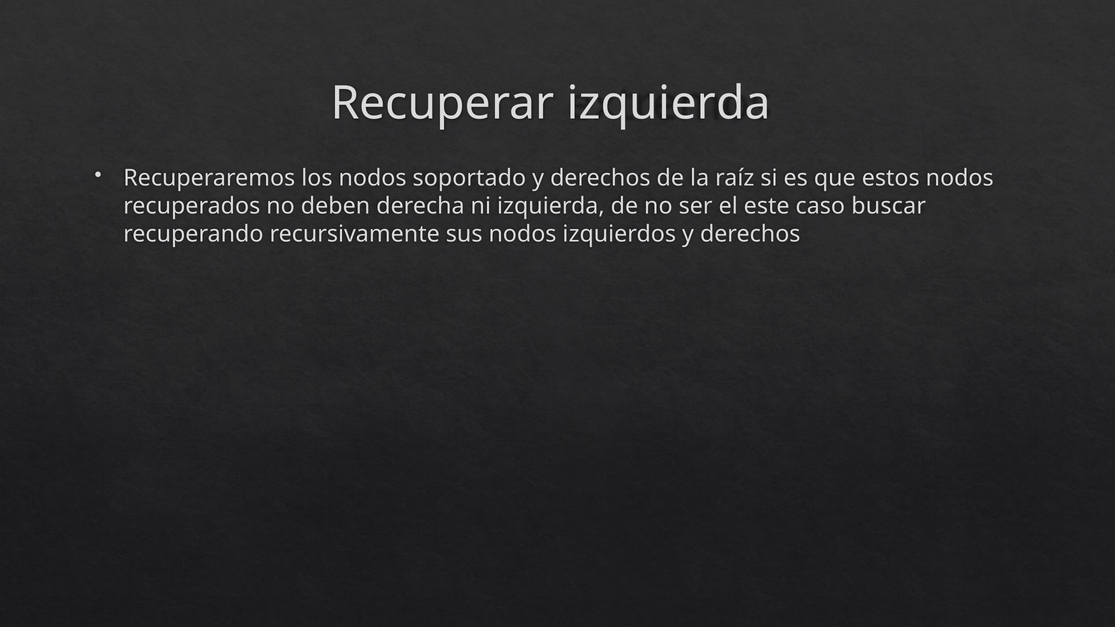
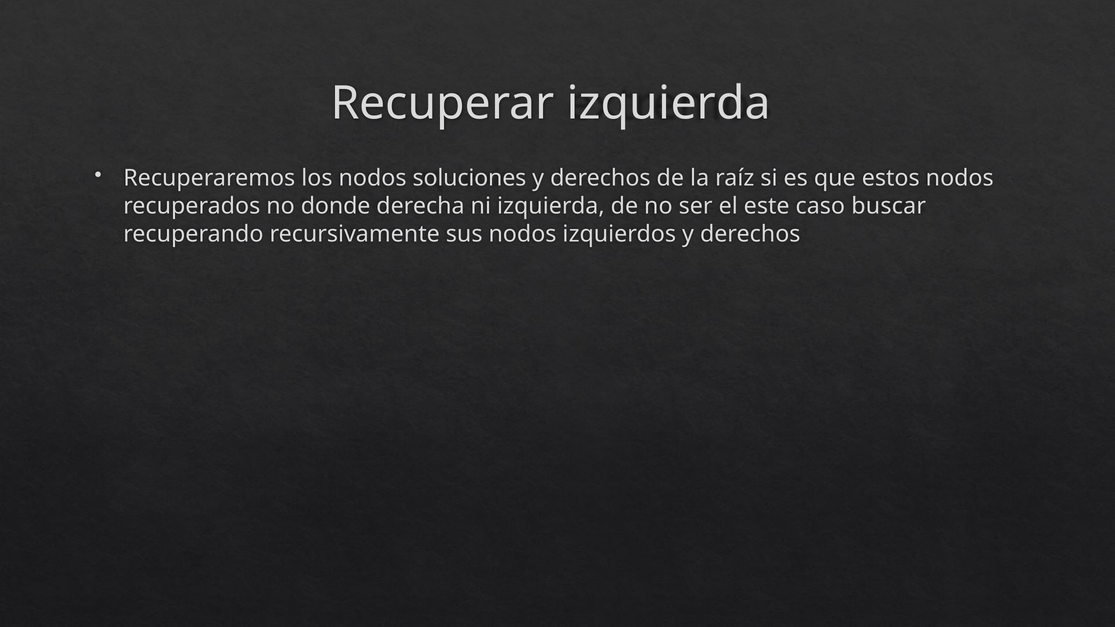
soportado: soportado -> soluciones
deben: deben -> donde
